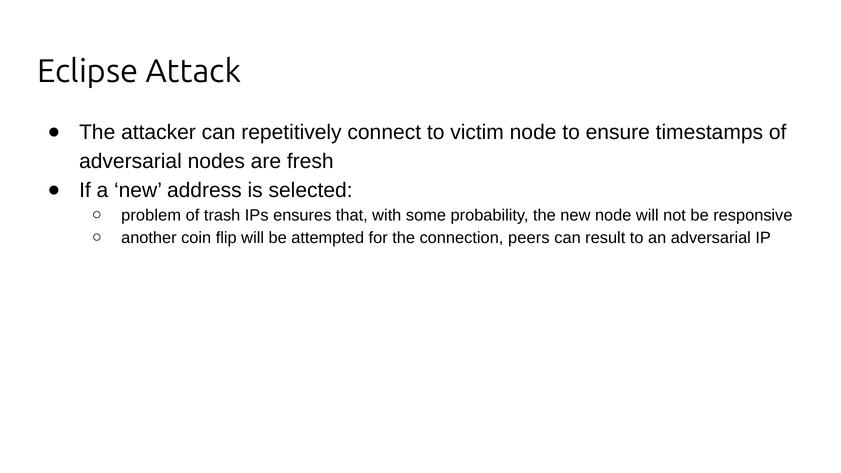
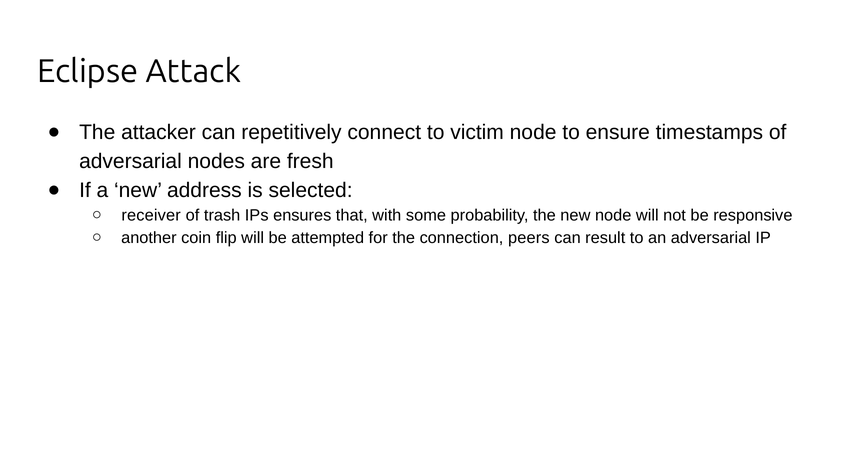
problem: problem -> receiver
